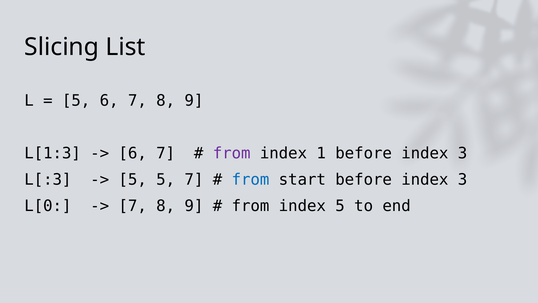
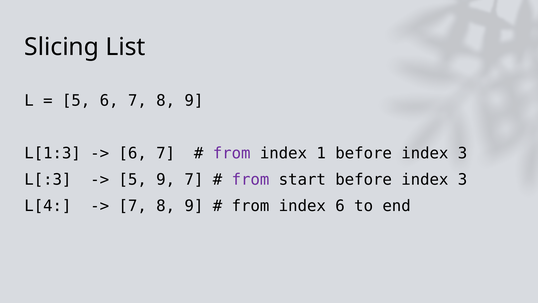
5 5: 5 -> 9
from at (250, 179) colour: blue -> purple
L[0: L[0 -> L[4
index 5: 5 -> 6
